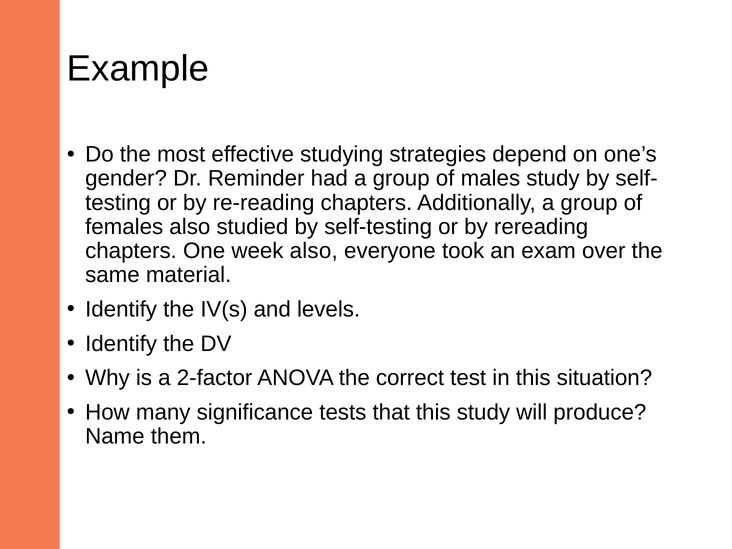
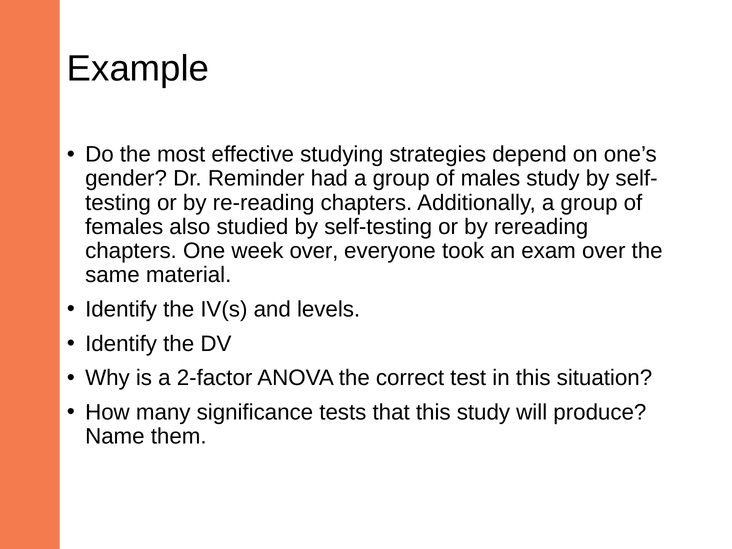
week also: also -> over
